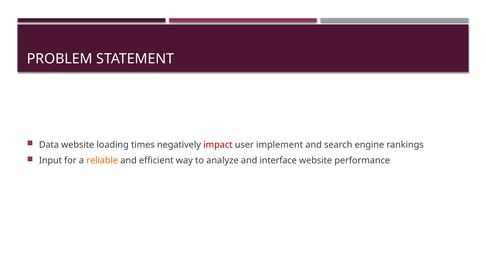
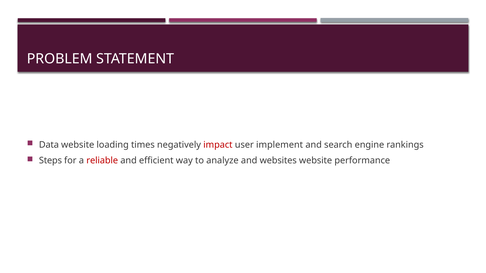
Input: Input -> Steps
reliable colour: orange -> red
interface: interface -> websites
